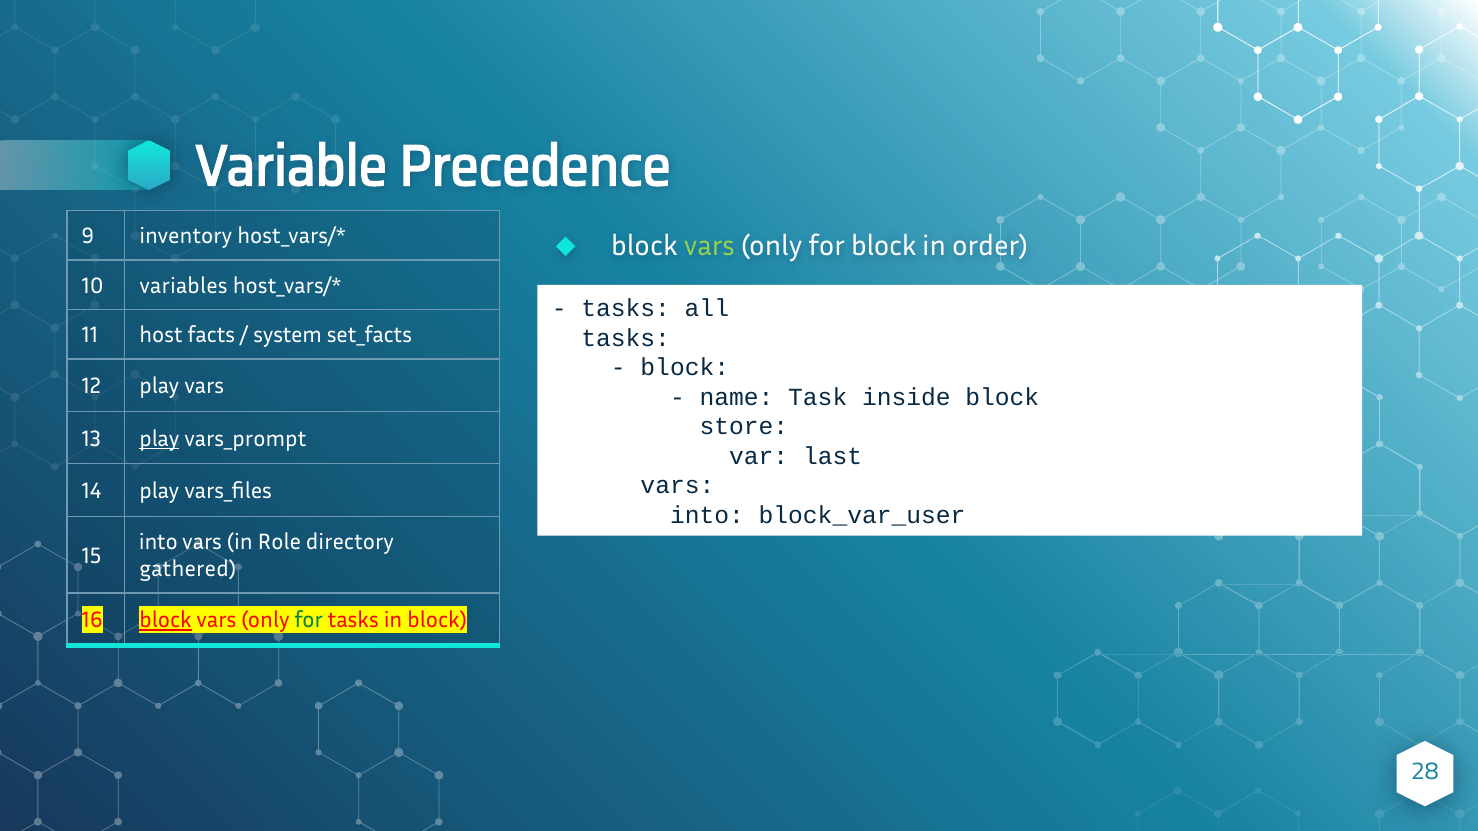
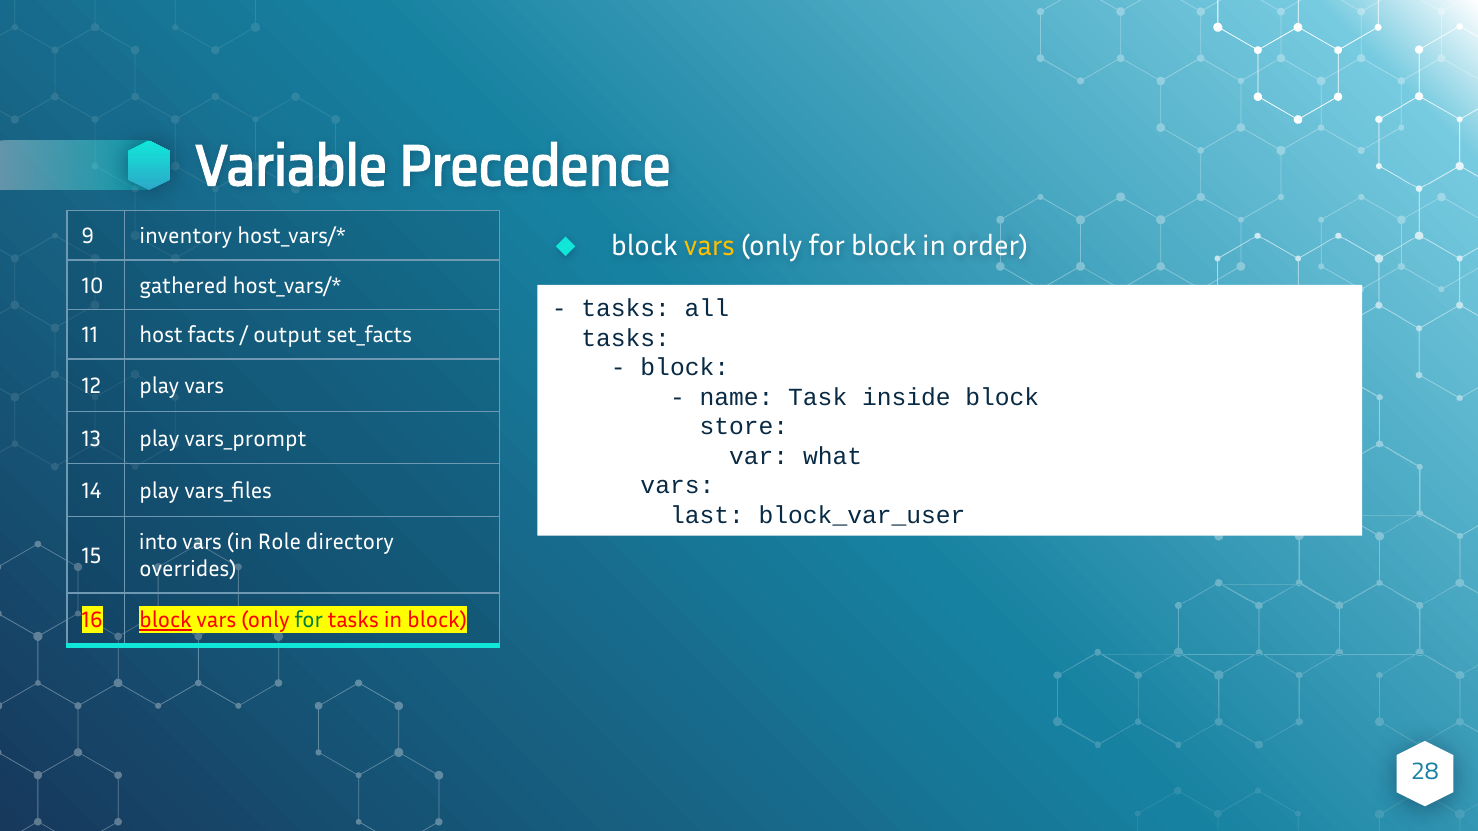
vars at (709, 246) colour: light green -> yellow
variables: variables -> gathered
system: system -> output
play at (159, 439) underline: present -> none
last: last -> what
into at (707, 516): into -> last
gathered: gathered -> overrides
